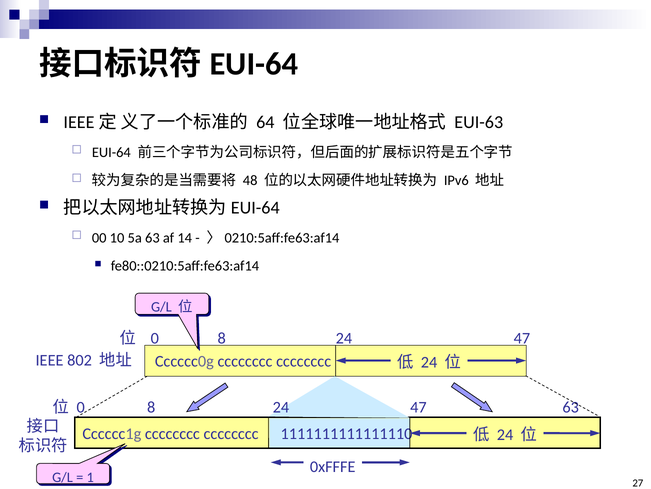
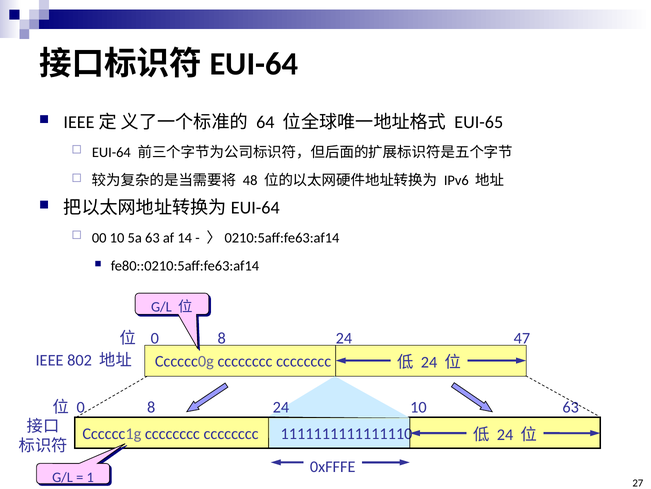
EUI-63: EUI-63 -> EUI-65
47 at (418, 407): 47 -> 10
